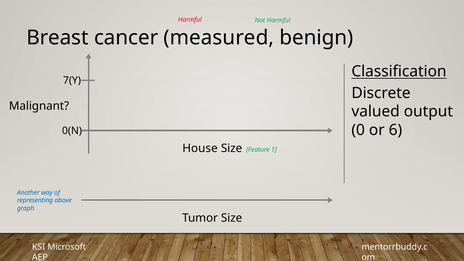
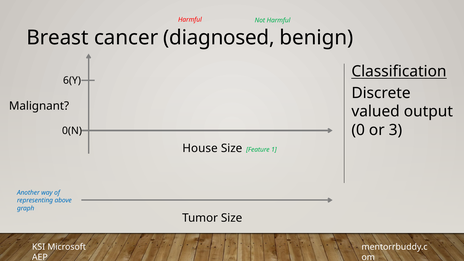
measured: measured -> diagnosed
7(Y: 7(Y -> 6(Y
6: 6 -> 3
